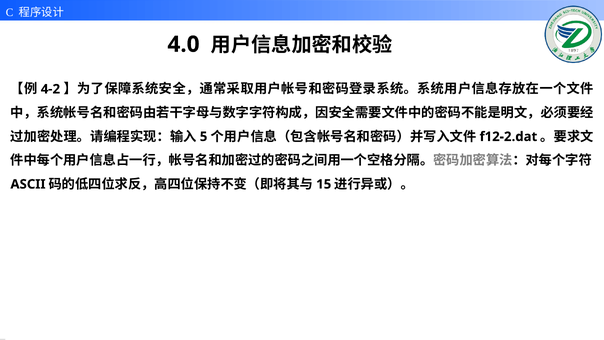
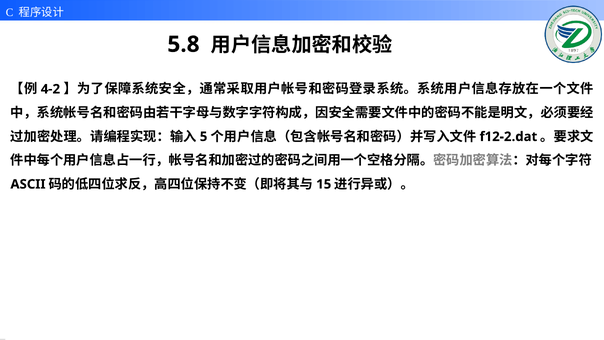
4.0: 4.0 -> 5.8
